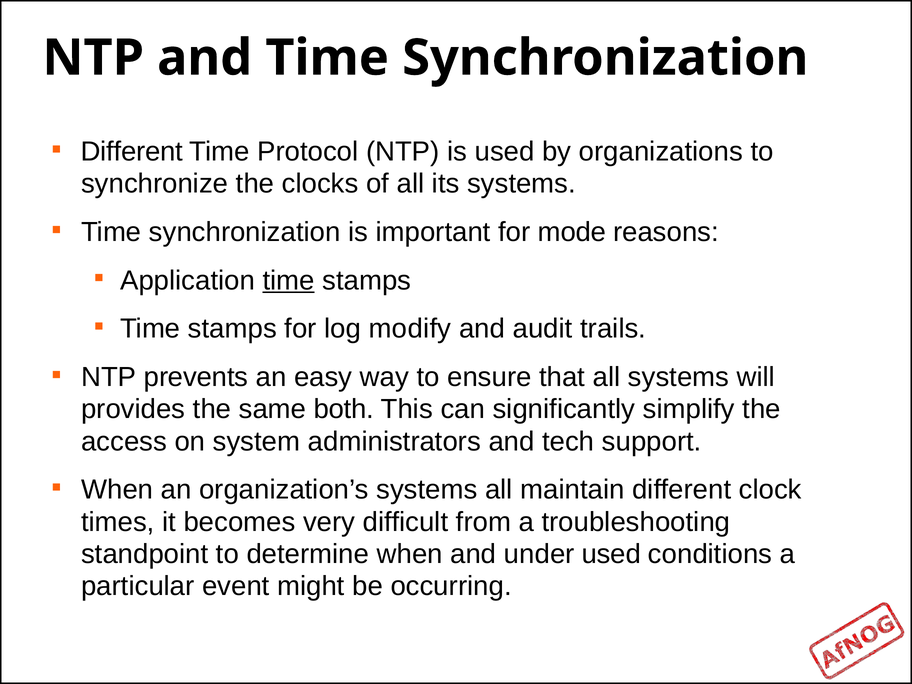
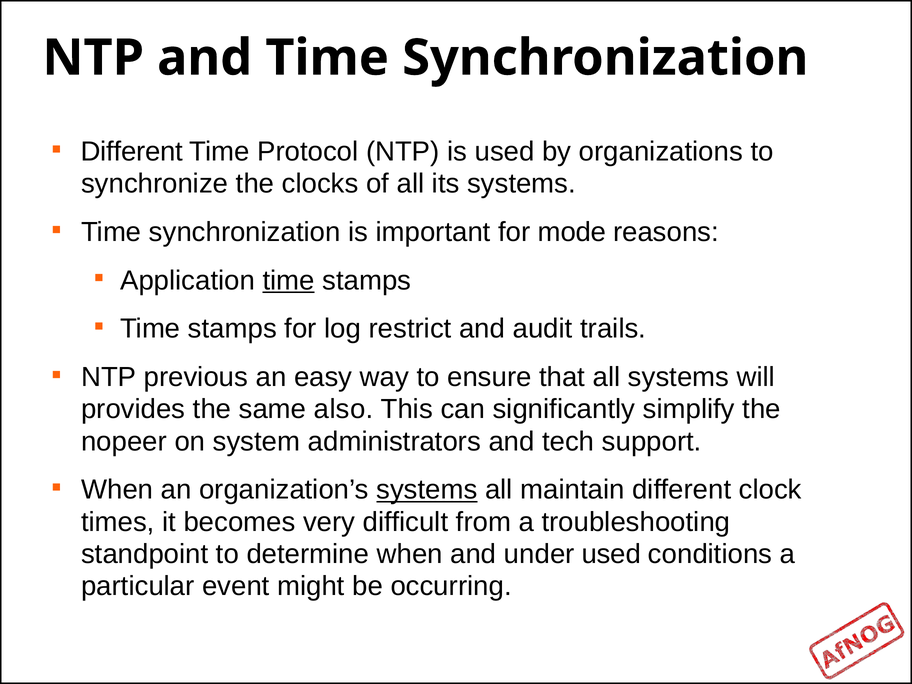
modify: modify -> restrict
prevents: prevents -> previous
both: both -> also
access: access -> nopeer
systems at (427, 490) underline: none -> present
